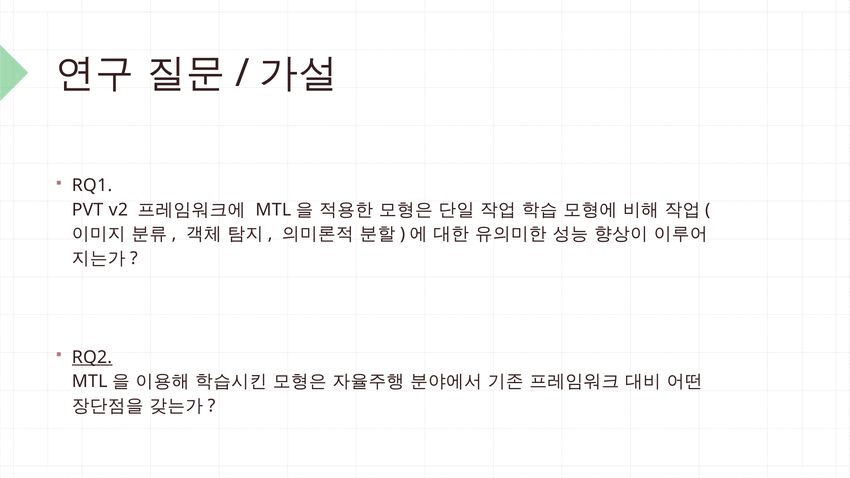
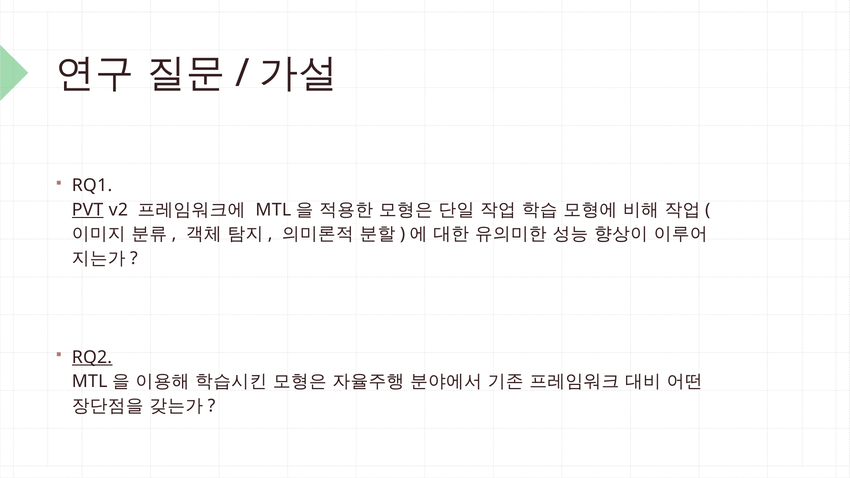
PVT underline: none -> present
